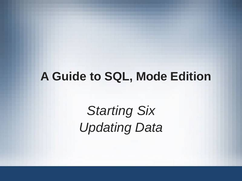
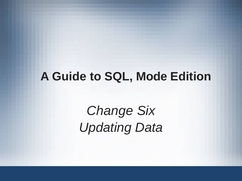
Starting: Starting -> Change
